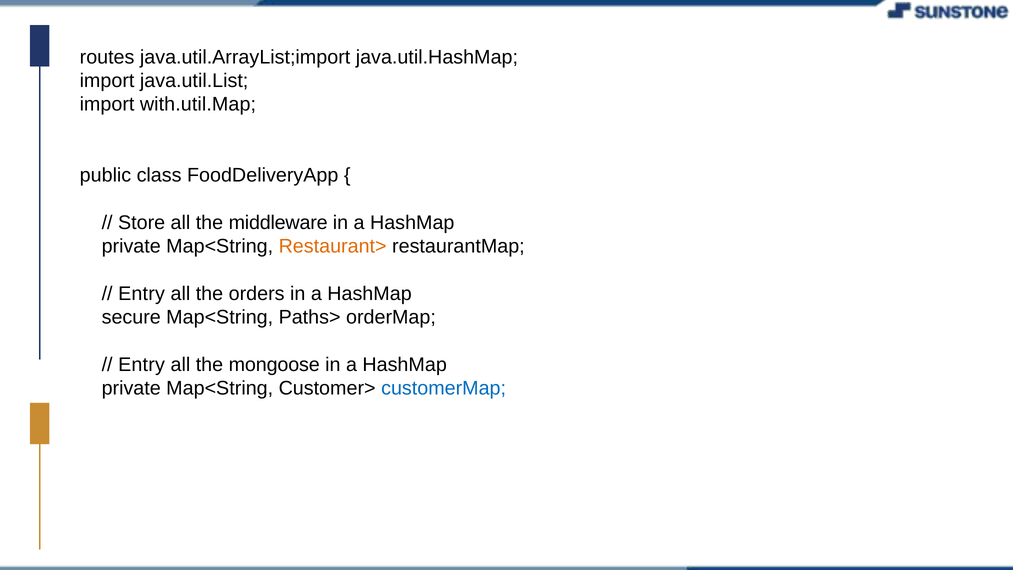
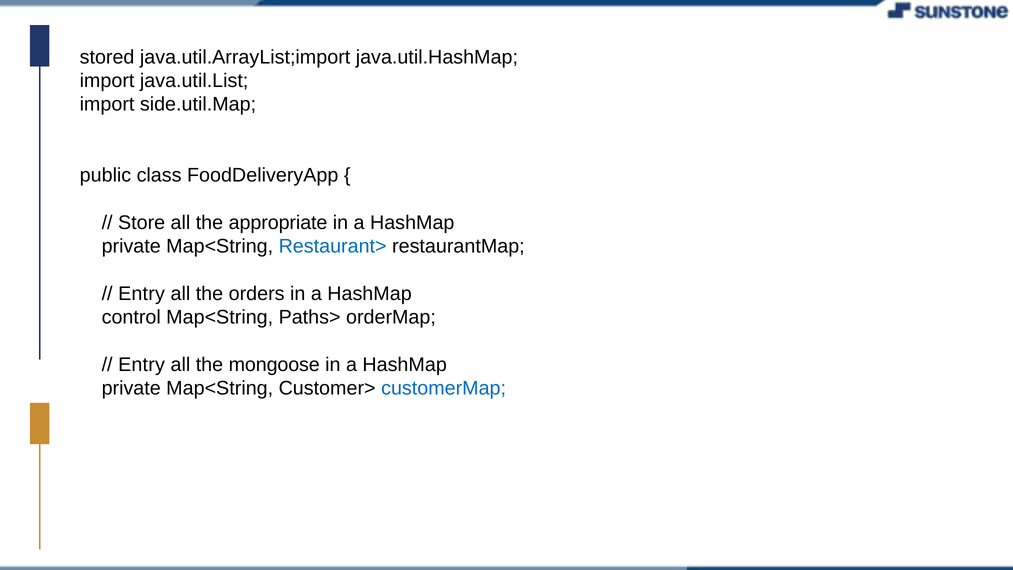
routes: routes -> stored
with.util.Map: with.util.Map -> side.util.Map
middleware: middleware -> appropriate
Restaurant> colour: orange -> blue
secure: secure -> control
